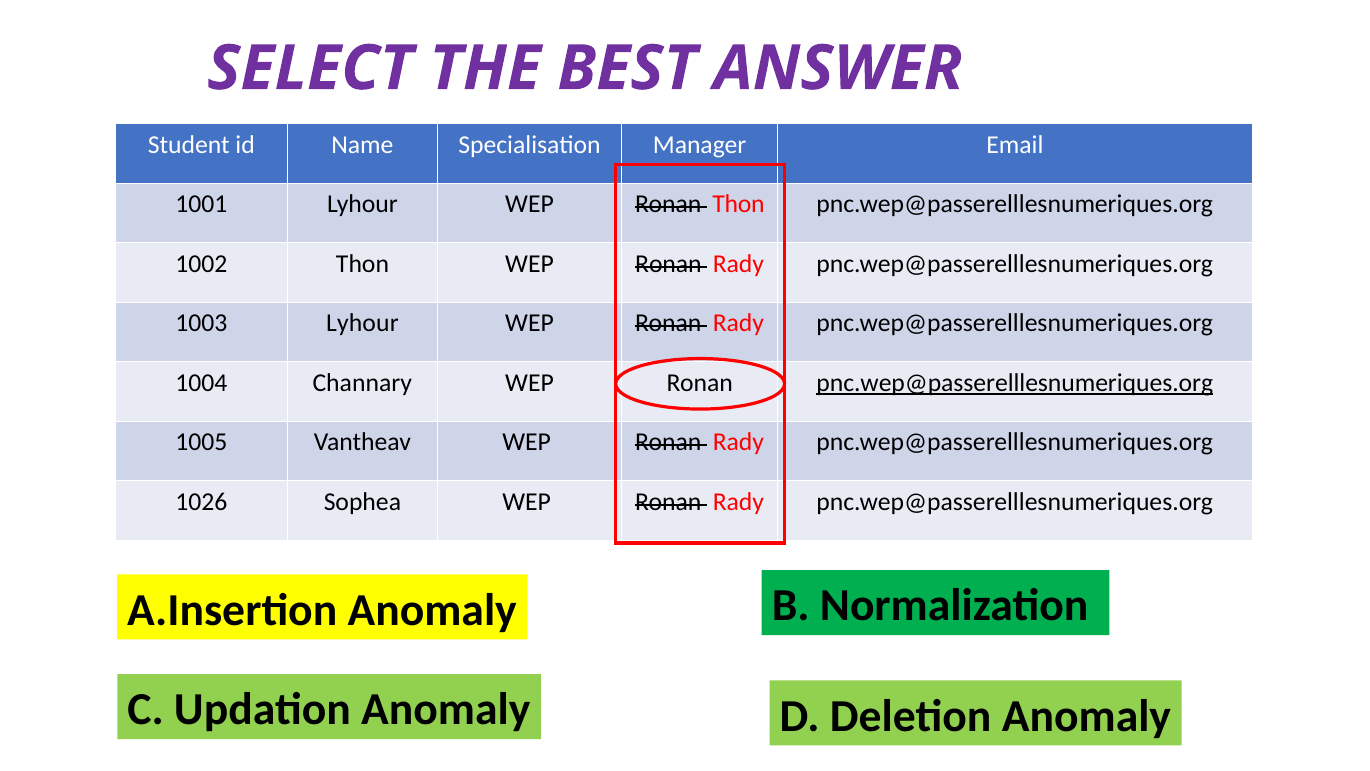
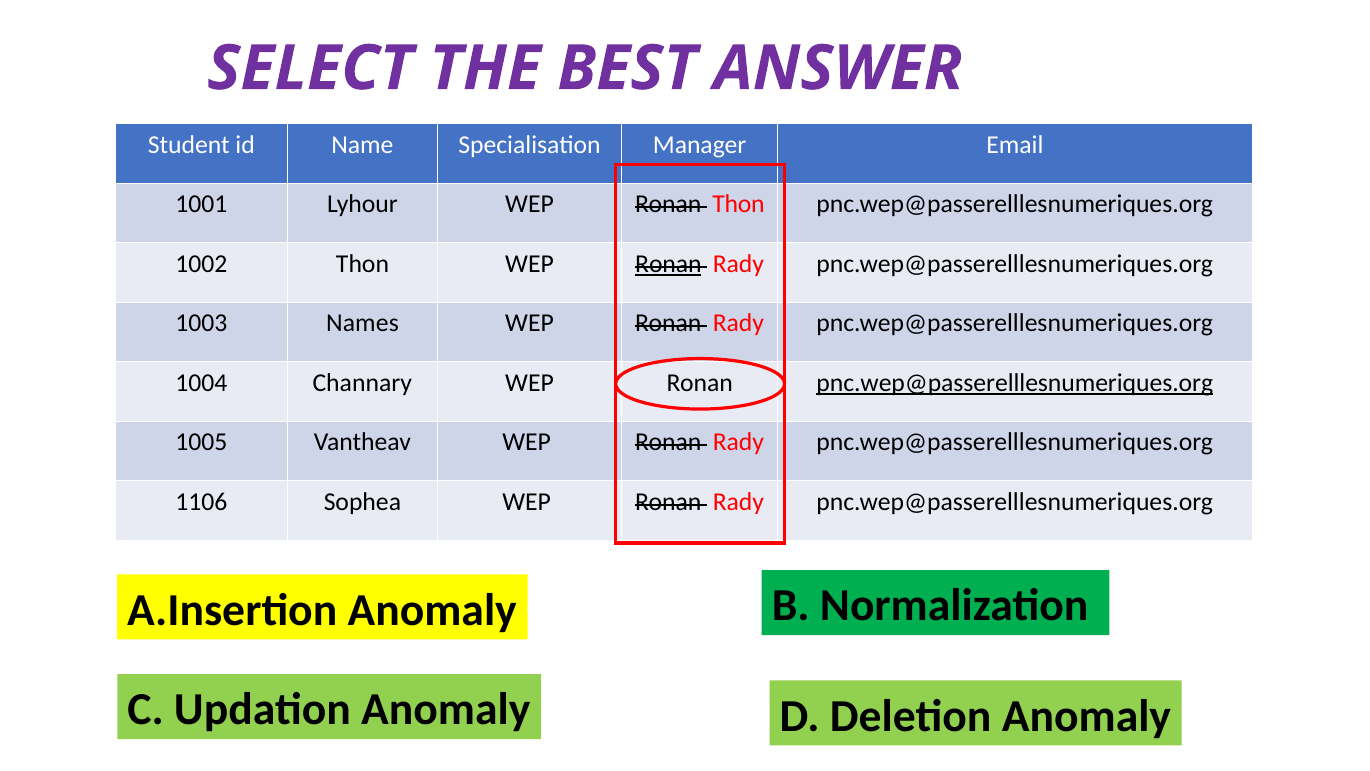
Ronan at (668, 264) underline: none -> present
1003 Lyhour: Lyhour -> Names
1026: 1026 -> 1106
